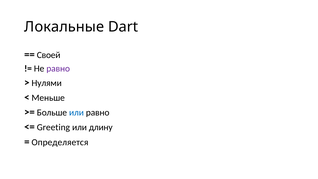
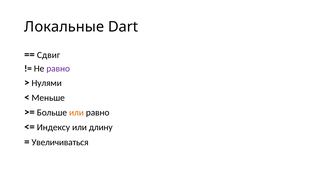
Своей: Своей -> Сдвиг
или at (76, 113) colour: blue -> orange
Greeting: Greeting -> Индексу
Определяется: Определяется -> Увеличиваться
